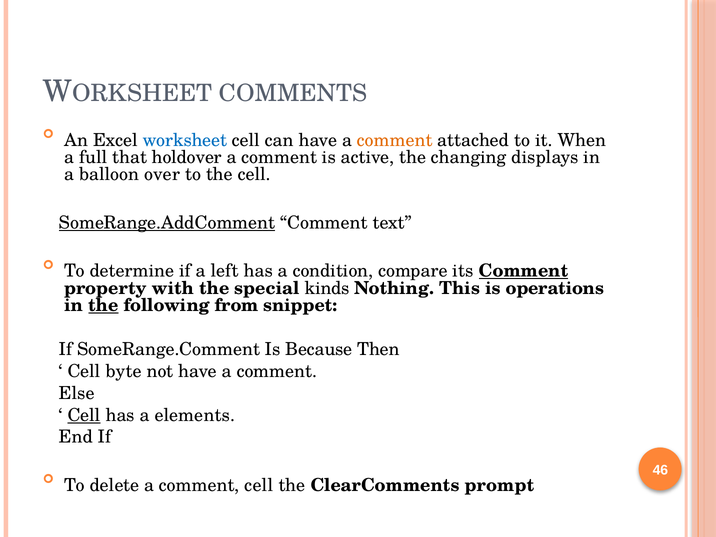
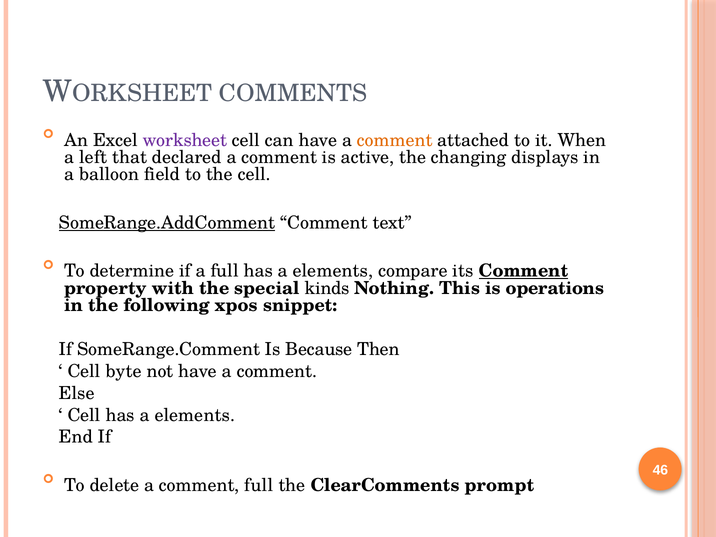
worksheet colour: blue -> purple
full: full -> left
holdover: holdover -> declared
over: over -> field
a left: left -> full
condition at (333, 271): condition -> elements
the at (103, 305) underline: present -> none
from: from -> xpos
Cell at (84, 415) underline: present -> none
comment cell: cell -> full
